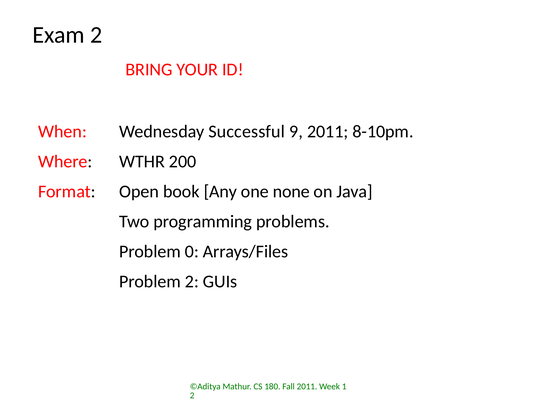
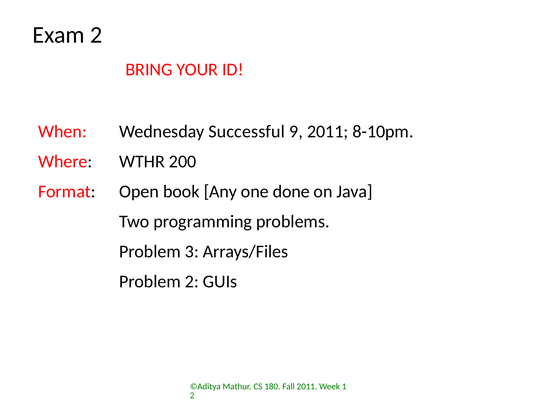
none: none -> done
0: 0 -> 3
